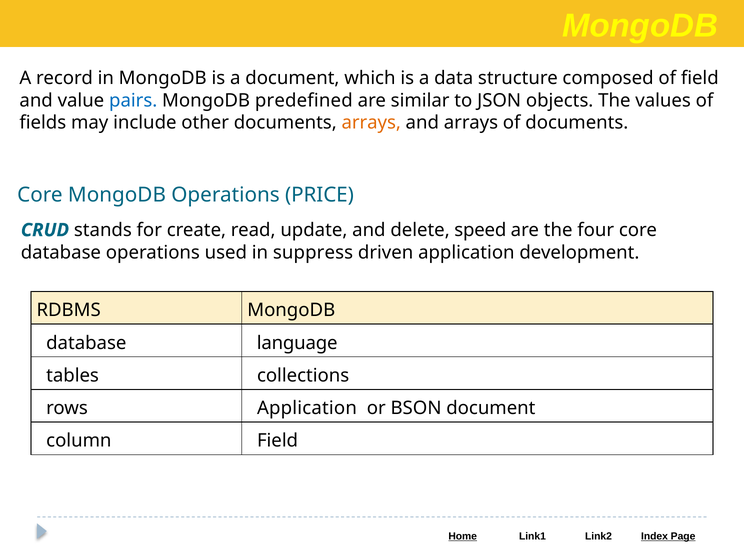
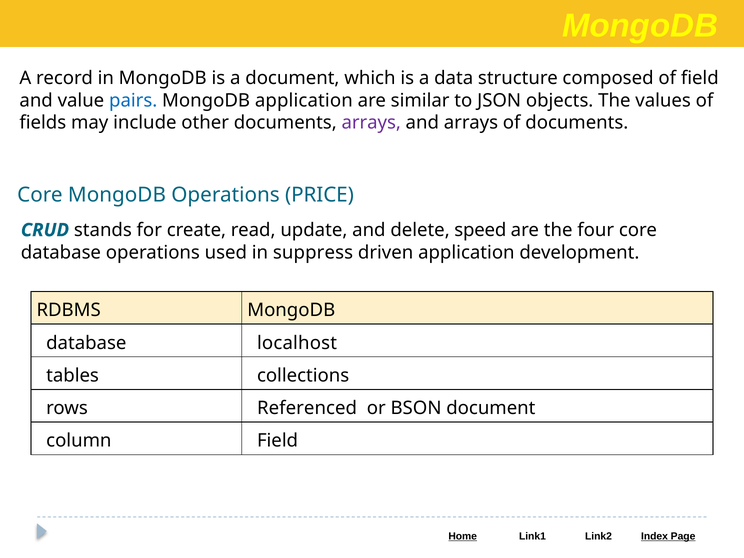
MongoDB predefined: predefined -> application
arrays at (371, 123) colour: orange -> purple
language: language -> localhost
rows Application: Application -> Referenced
